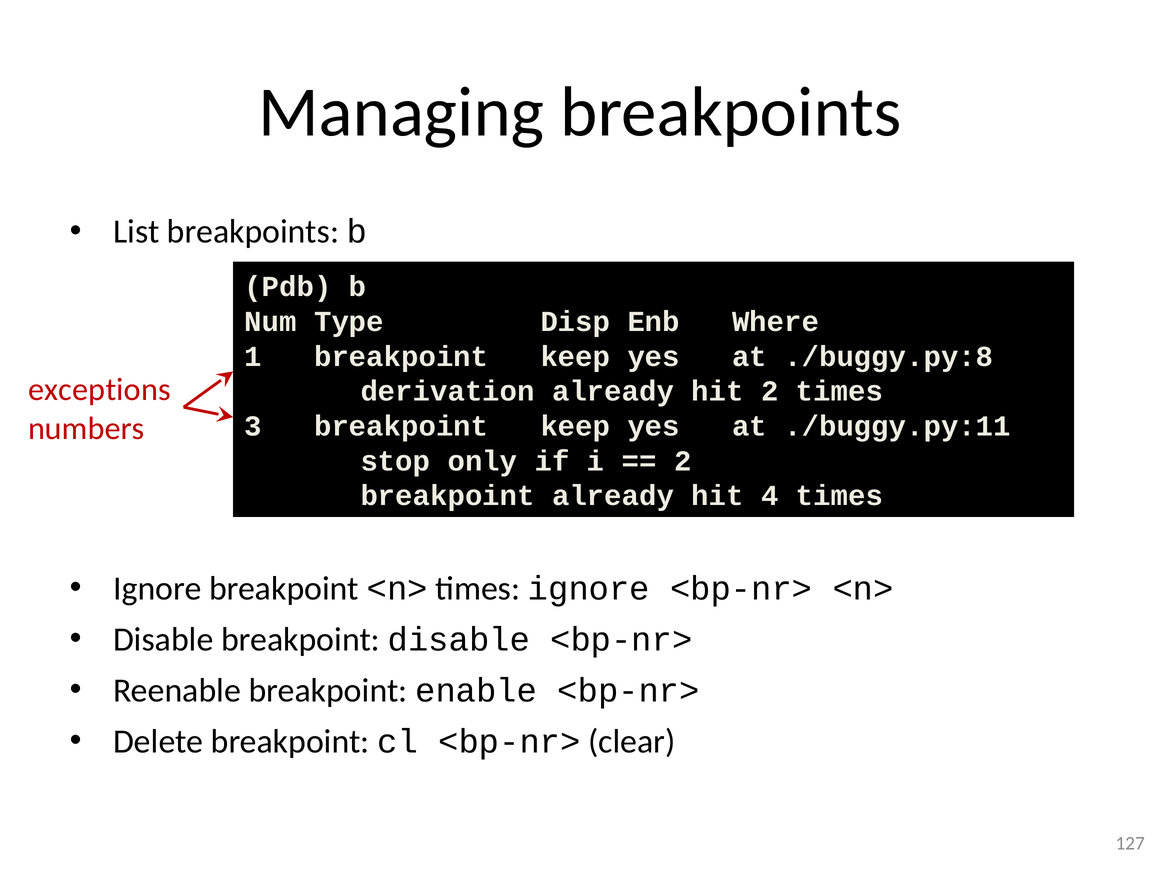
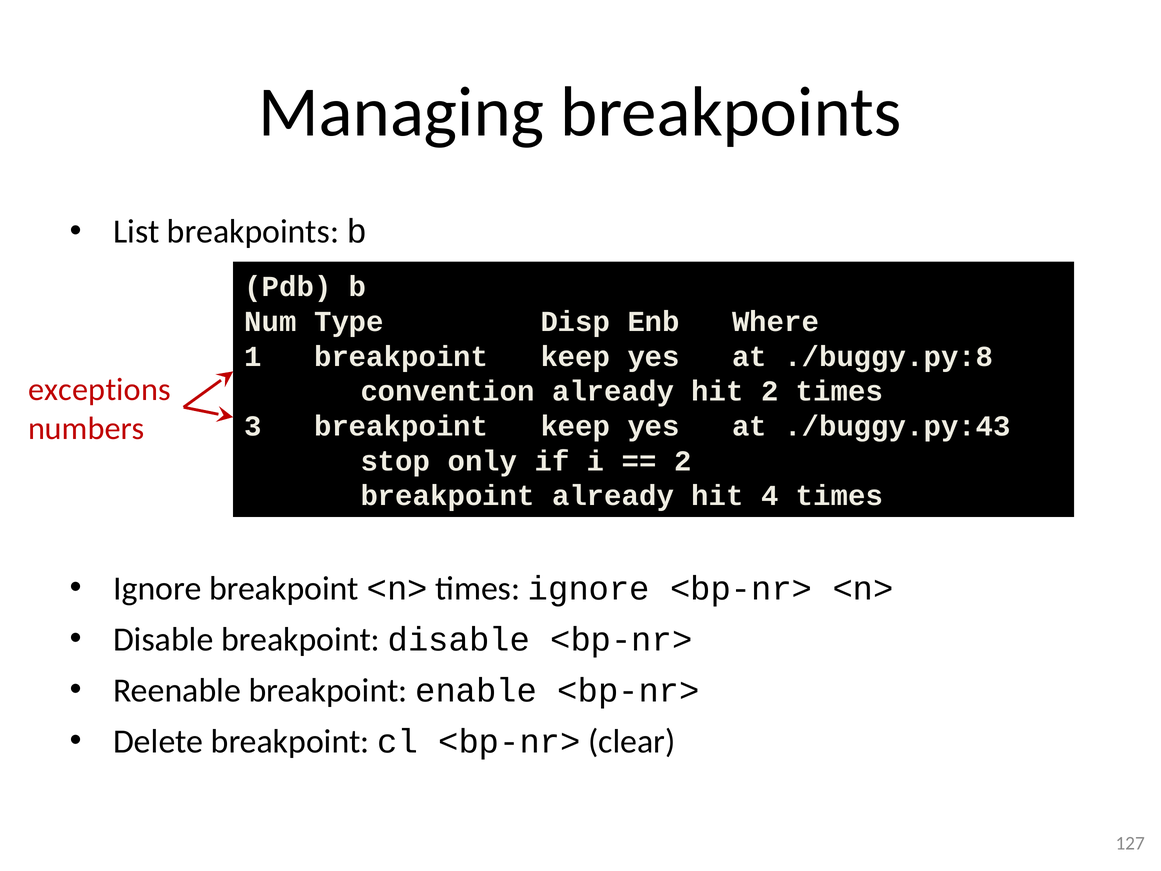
derivation: derivation -> convention
./buggy.py:11: ./buggy.py:11 -> ./buggy.py:43
